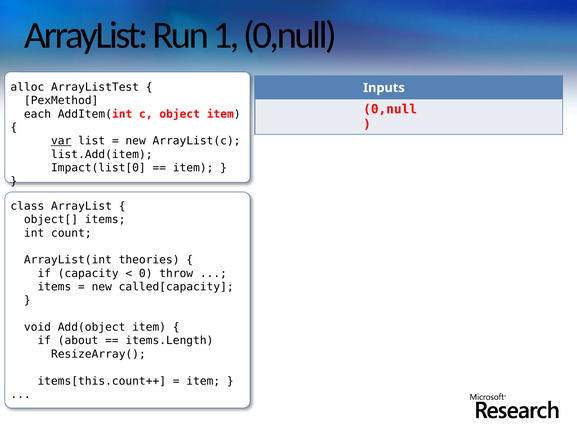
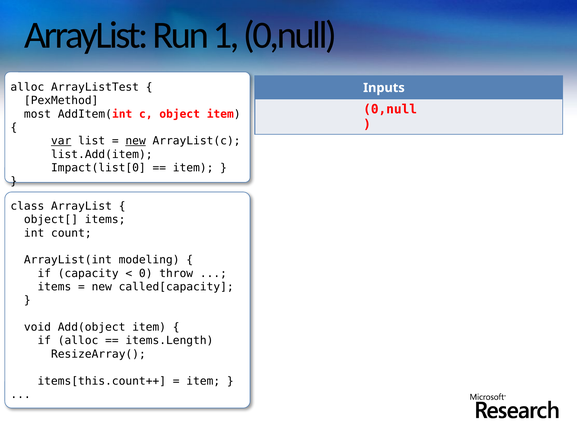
each: each -> most
new at (136, 141) underline: none -> present
theories: theories -> modeling
if about: about -> alloc
